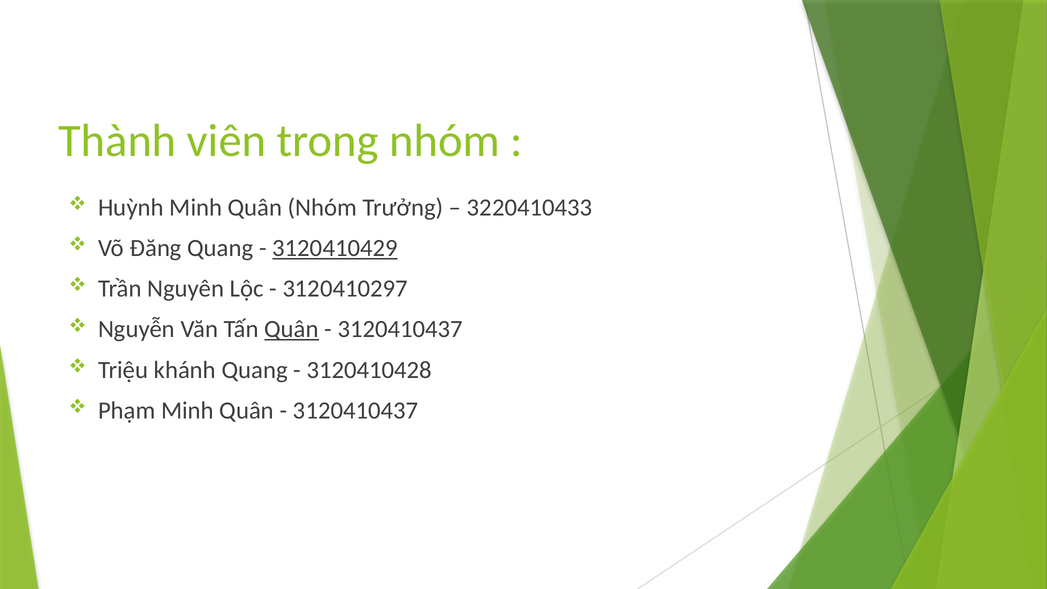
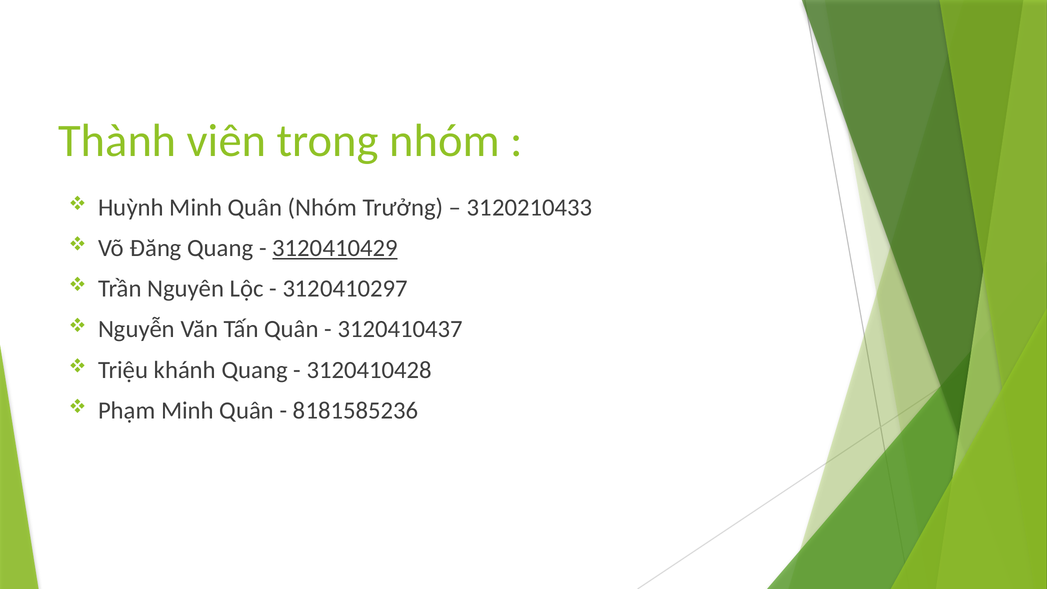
3220410433: 3220410433 -> 3120210433
Quân at (292, 329) underline: present -> none
3120410437 at (356, 411): 3120410437 -> 8181585236
